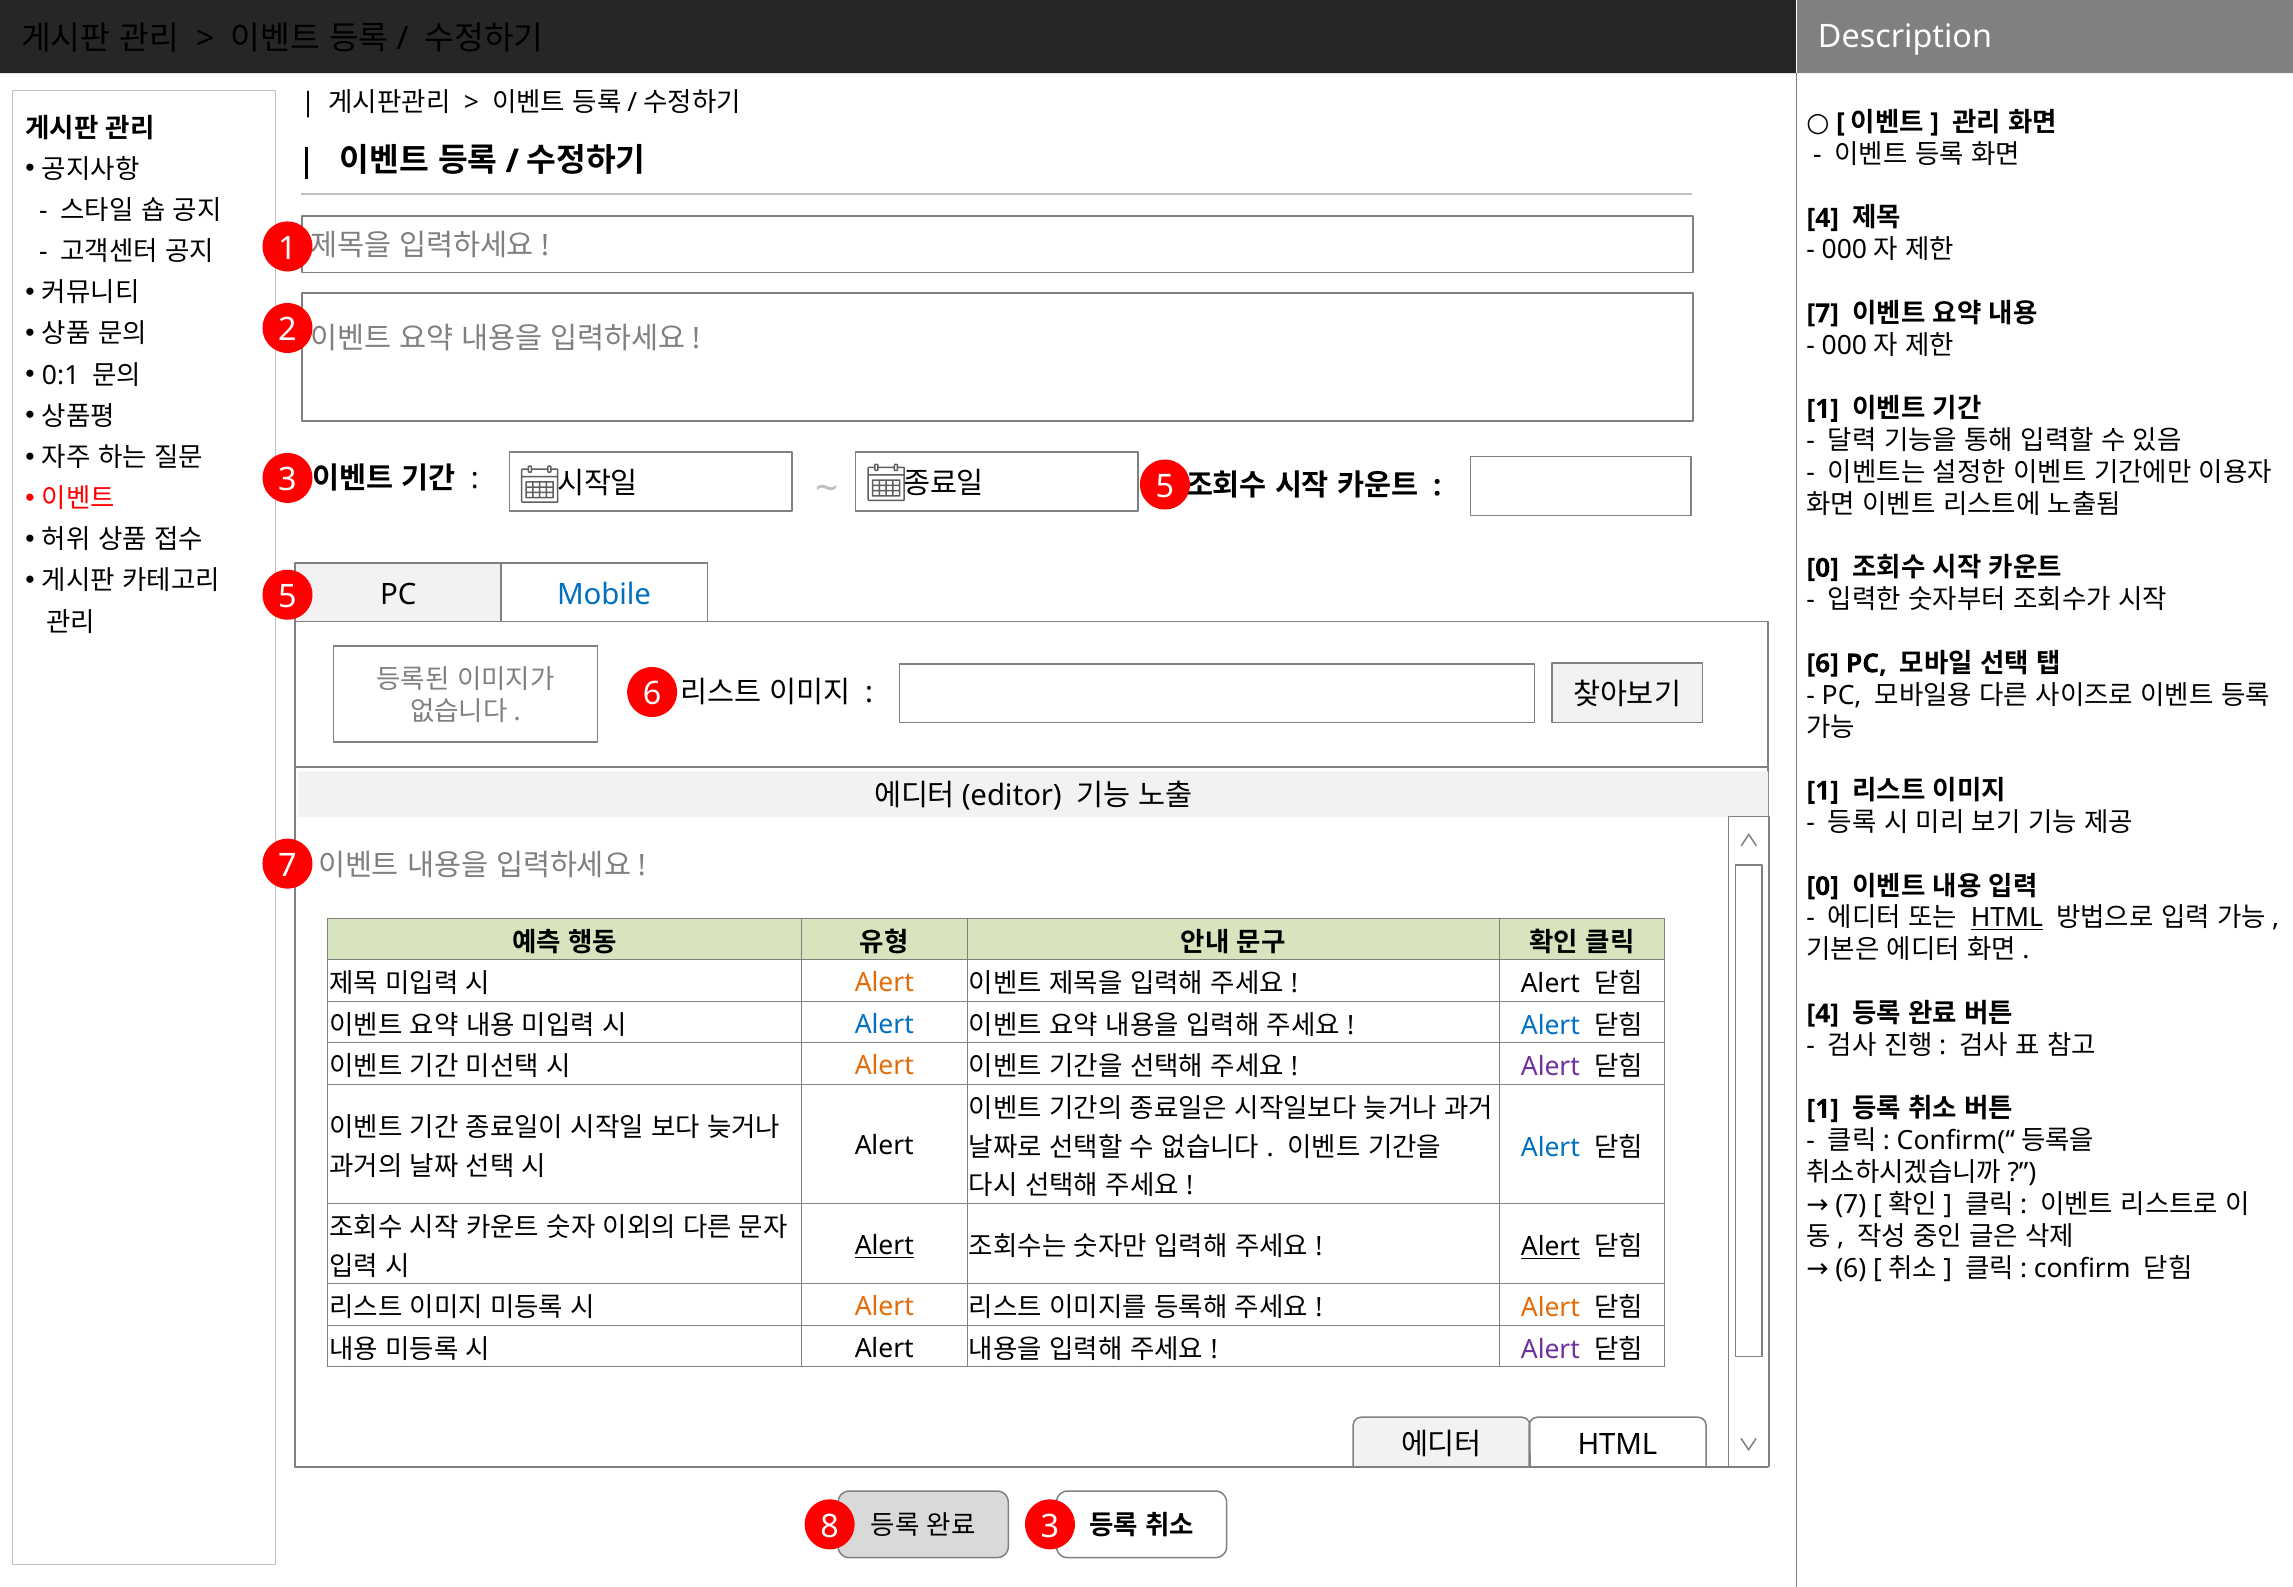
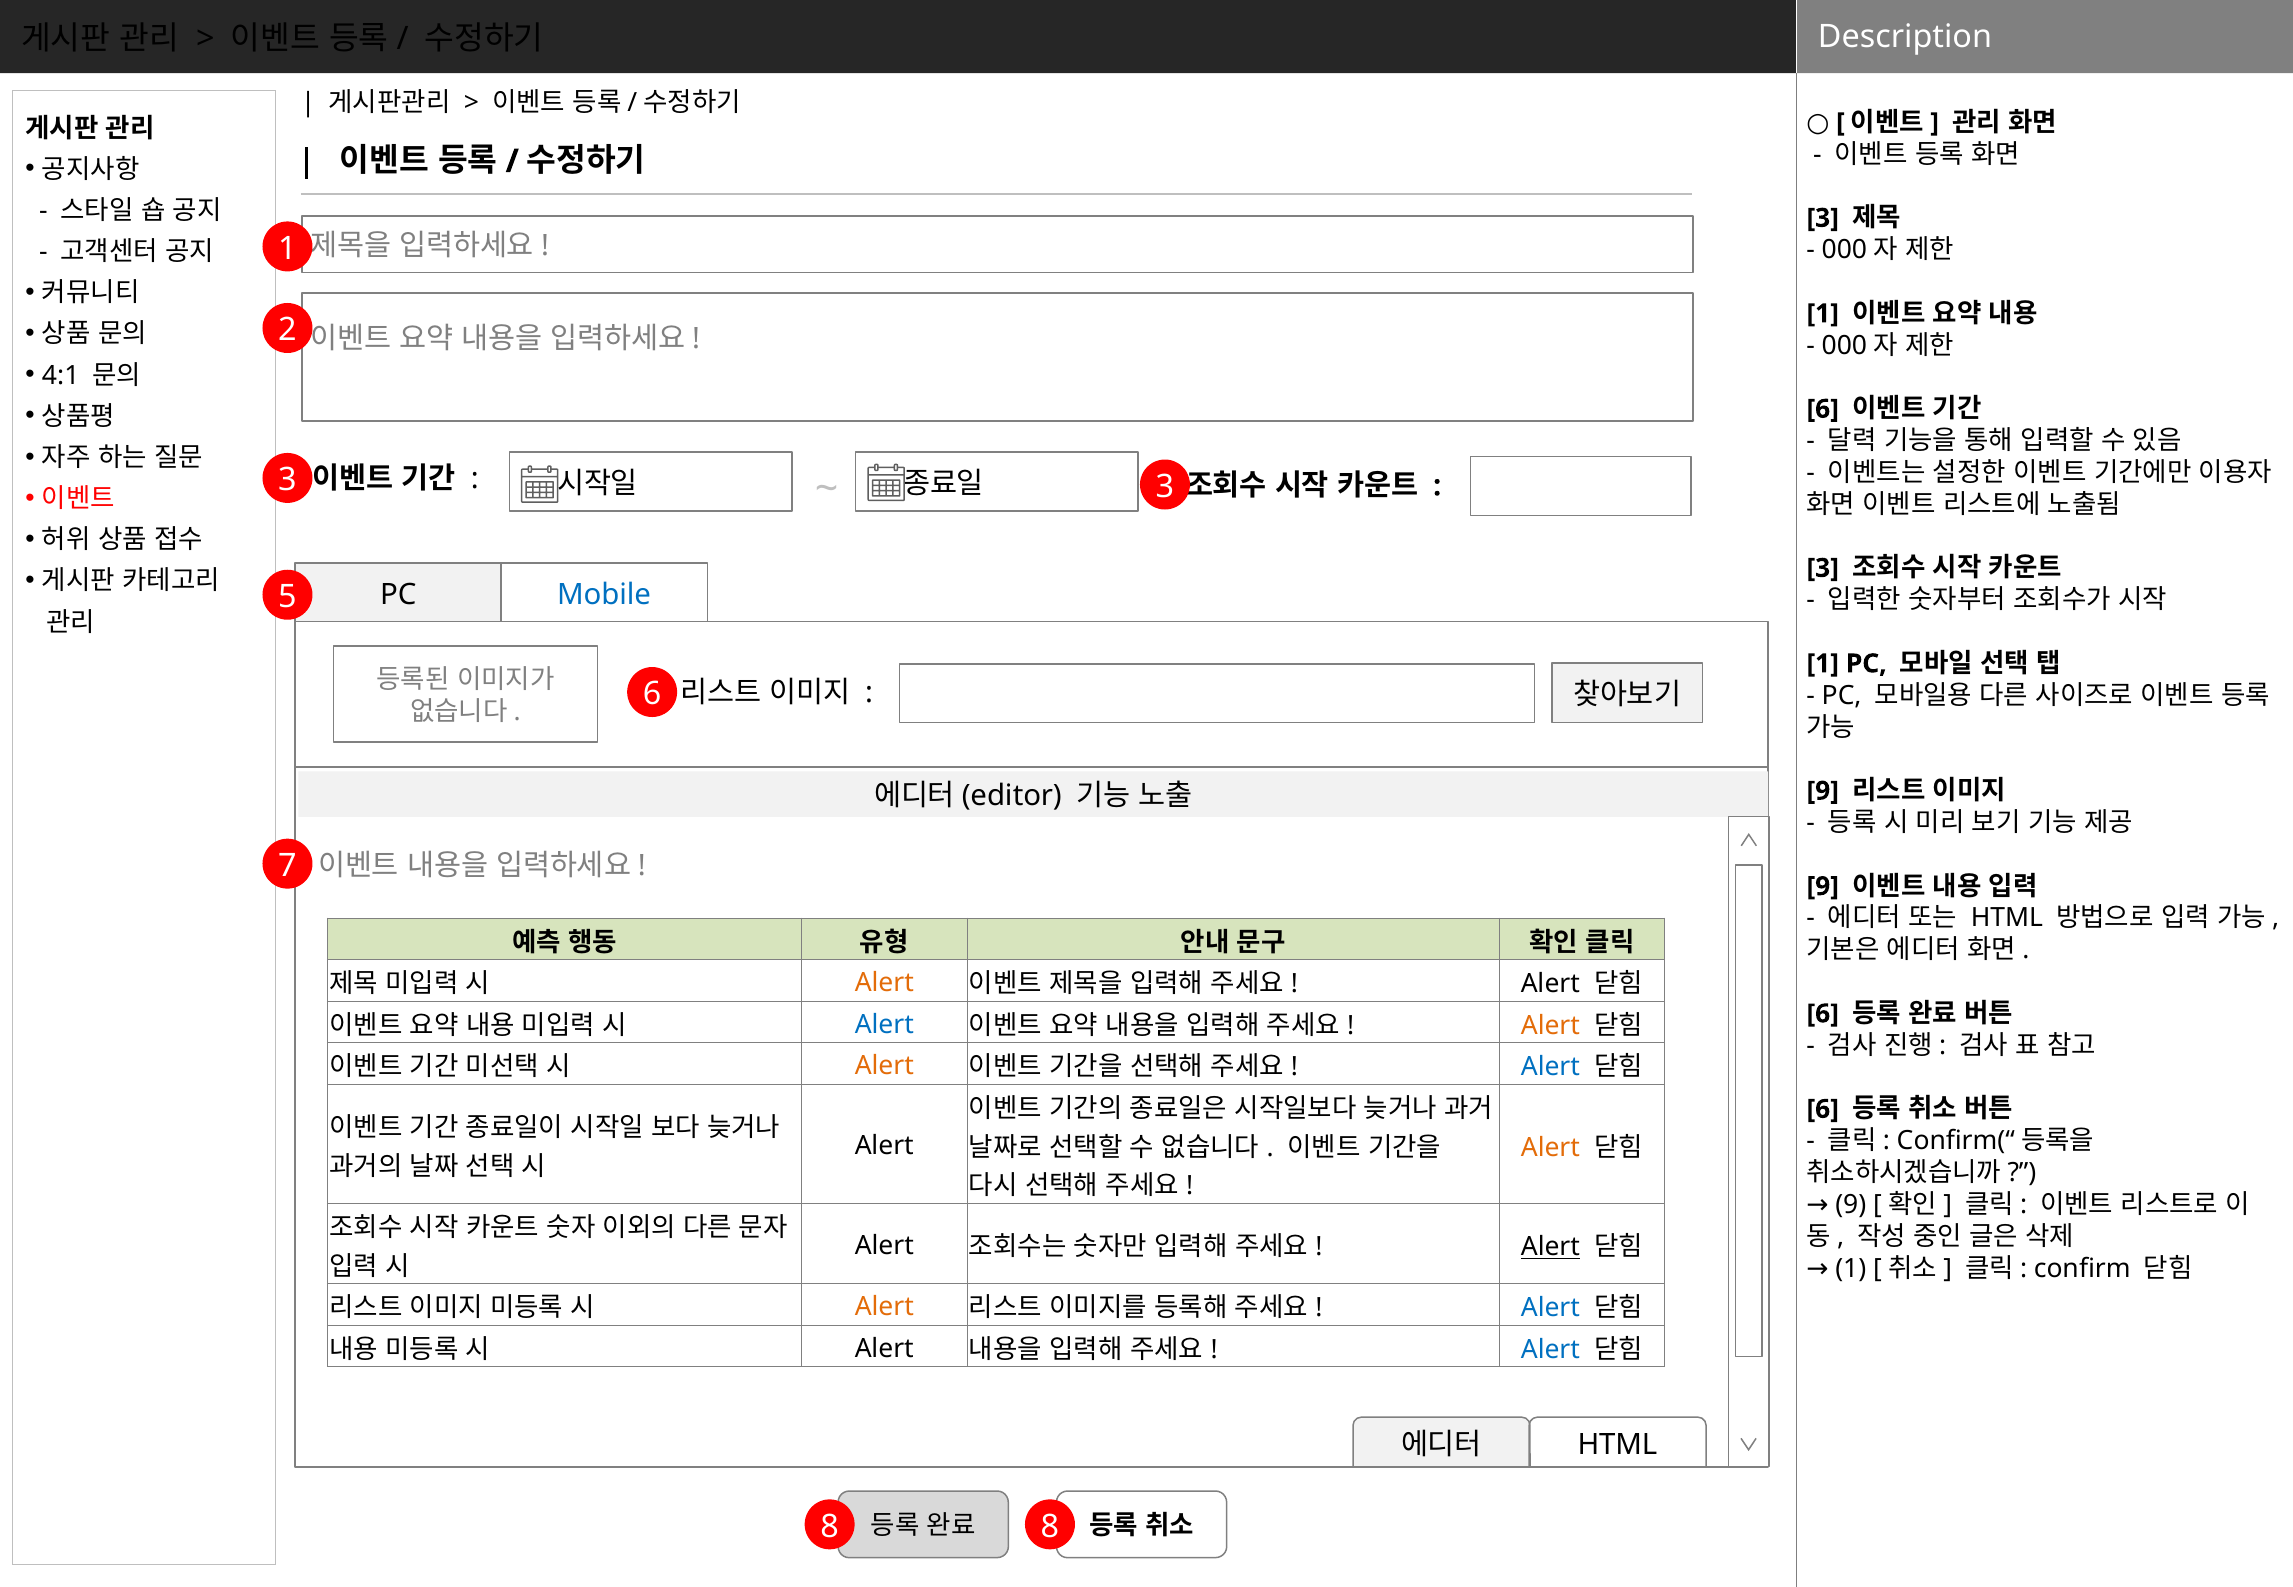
4 at (1823, 218): 4 -> 3
7 at (1823, 314): 7 -> 1
0:1: 0:1 -> 4:1
1 at (1823, 409): 1 -> 6
3 5: 5 -> 3
0 at (1823, 568): 0 -> 3
6 at (1823, 664): 6 -> 1
1 at (1823, 791): 1 -> 9
0 at (1823, 887): 0 -> 9
HTML at (2007, 918) underline: present -> none
4 at (1823, 1014): 4 -> 6
Alert at (1550, 1026) colour: blue -> orange
Alert at (1550, 1067) colour: purple -> blue
1 at (1823, 1109): 1 -> 6
Alert at (1550, 1148) colour: blue -> orange
7 at (1851, 1205): 7 -> 9
Alert at (884, 1246) underline: present -> none
6 at (1851, 1269): 6 -> 1
Alert at (1550, 1308) colour: orange -> blue
Alert at (1550, 1350) colour: purple -> blue
8 3: 3 -> 8
